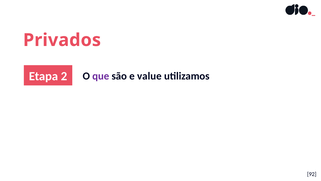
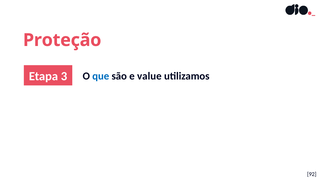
Privados: Privados -> Proteção
2: 2 -> 3
que colour: purple -> blue
